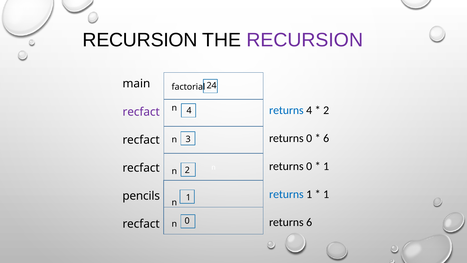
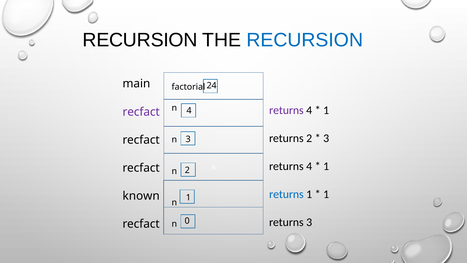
RECURSION at (305, 40) colour: purple -> blue
returns at (286, 110) colour: blue -> purple
2 at (326, 110): 2 -> 1
0 at (309, 138): 0 -> 2
6 at (326, 138): 6 -> 3
0 at (309, 166): 0 -> 4
pencils: pencils -> known
returns 6: 6 -> 3
